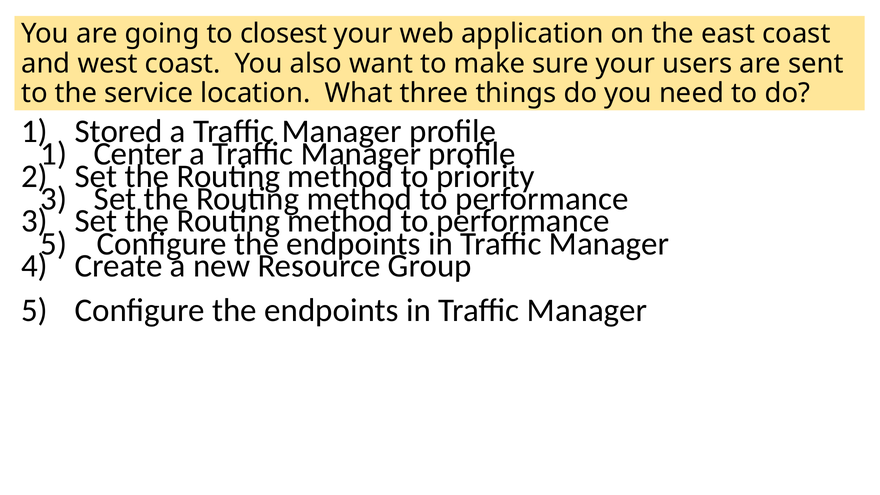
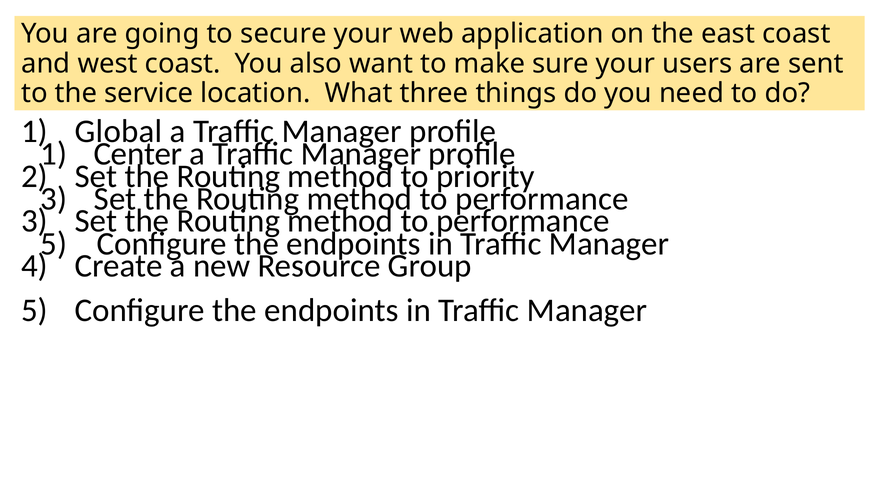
closest: closest -> secure
Stored: Stored -> Global
